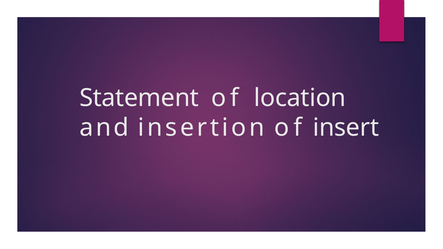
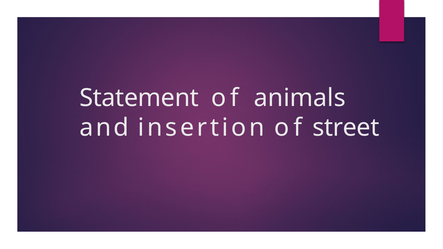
location: location -> animals
insert: insert -> street
